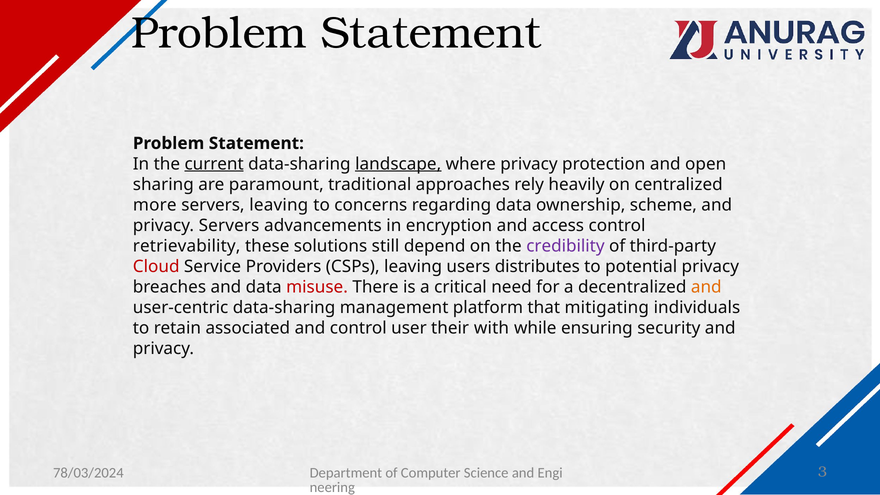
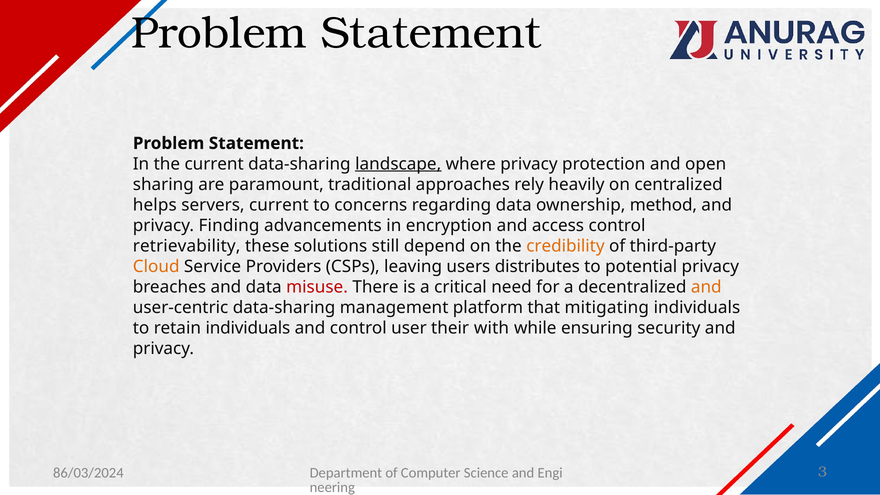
current at (214, 164) underline: present -> none
more: more -> helps
servers leaving: leaving -> current
scheme: scheme -> method
privacy Servers: Servers -> Finding
credibility colour: purple -> orange
Cloud colour: red -> orange
retain associated: associated -> individuals
78/03/2024: 78/03/2024 -> 86/03/2024
